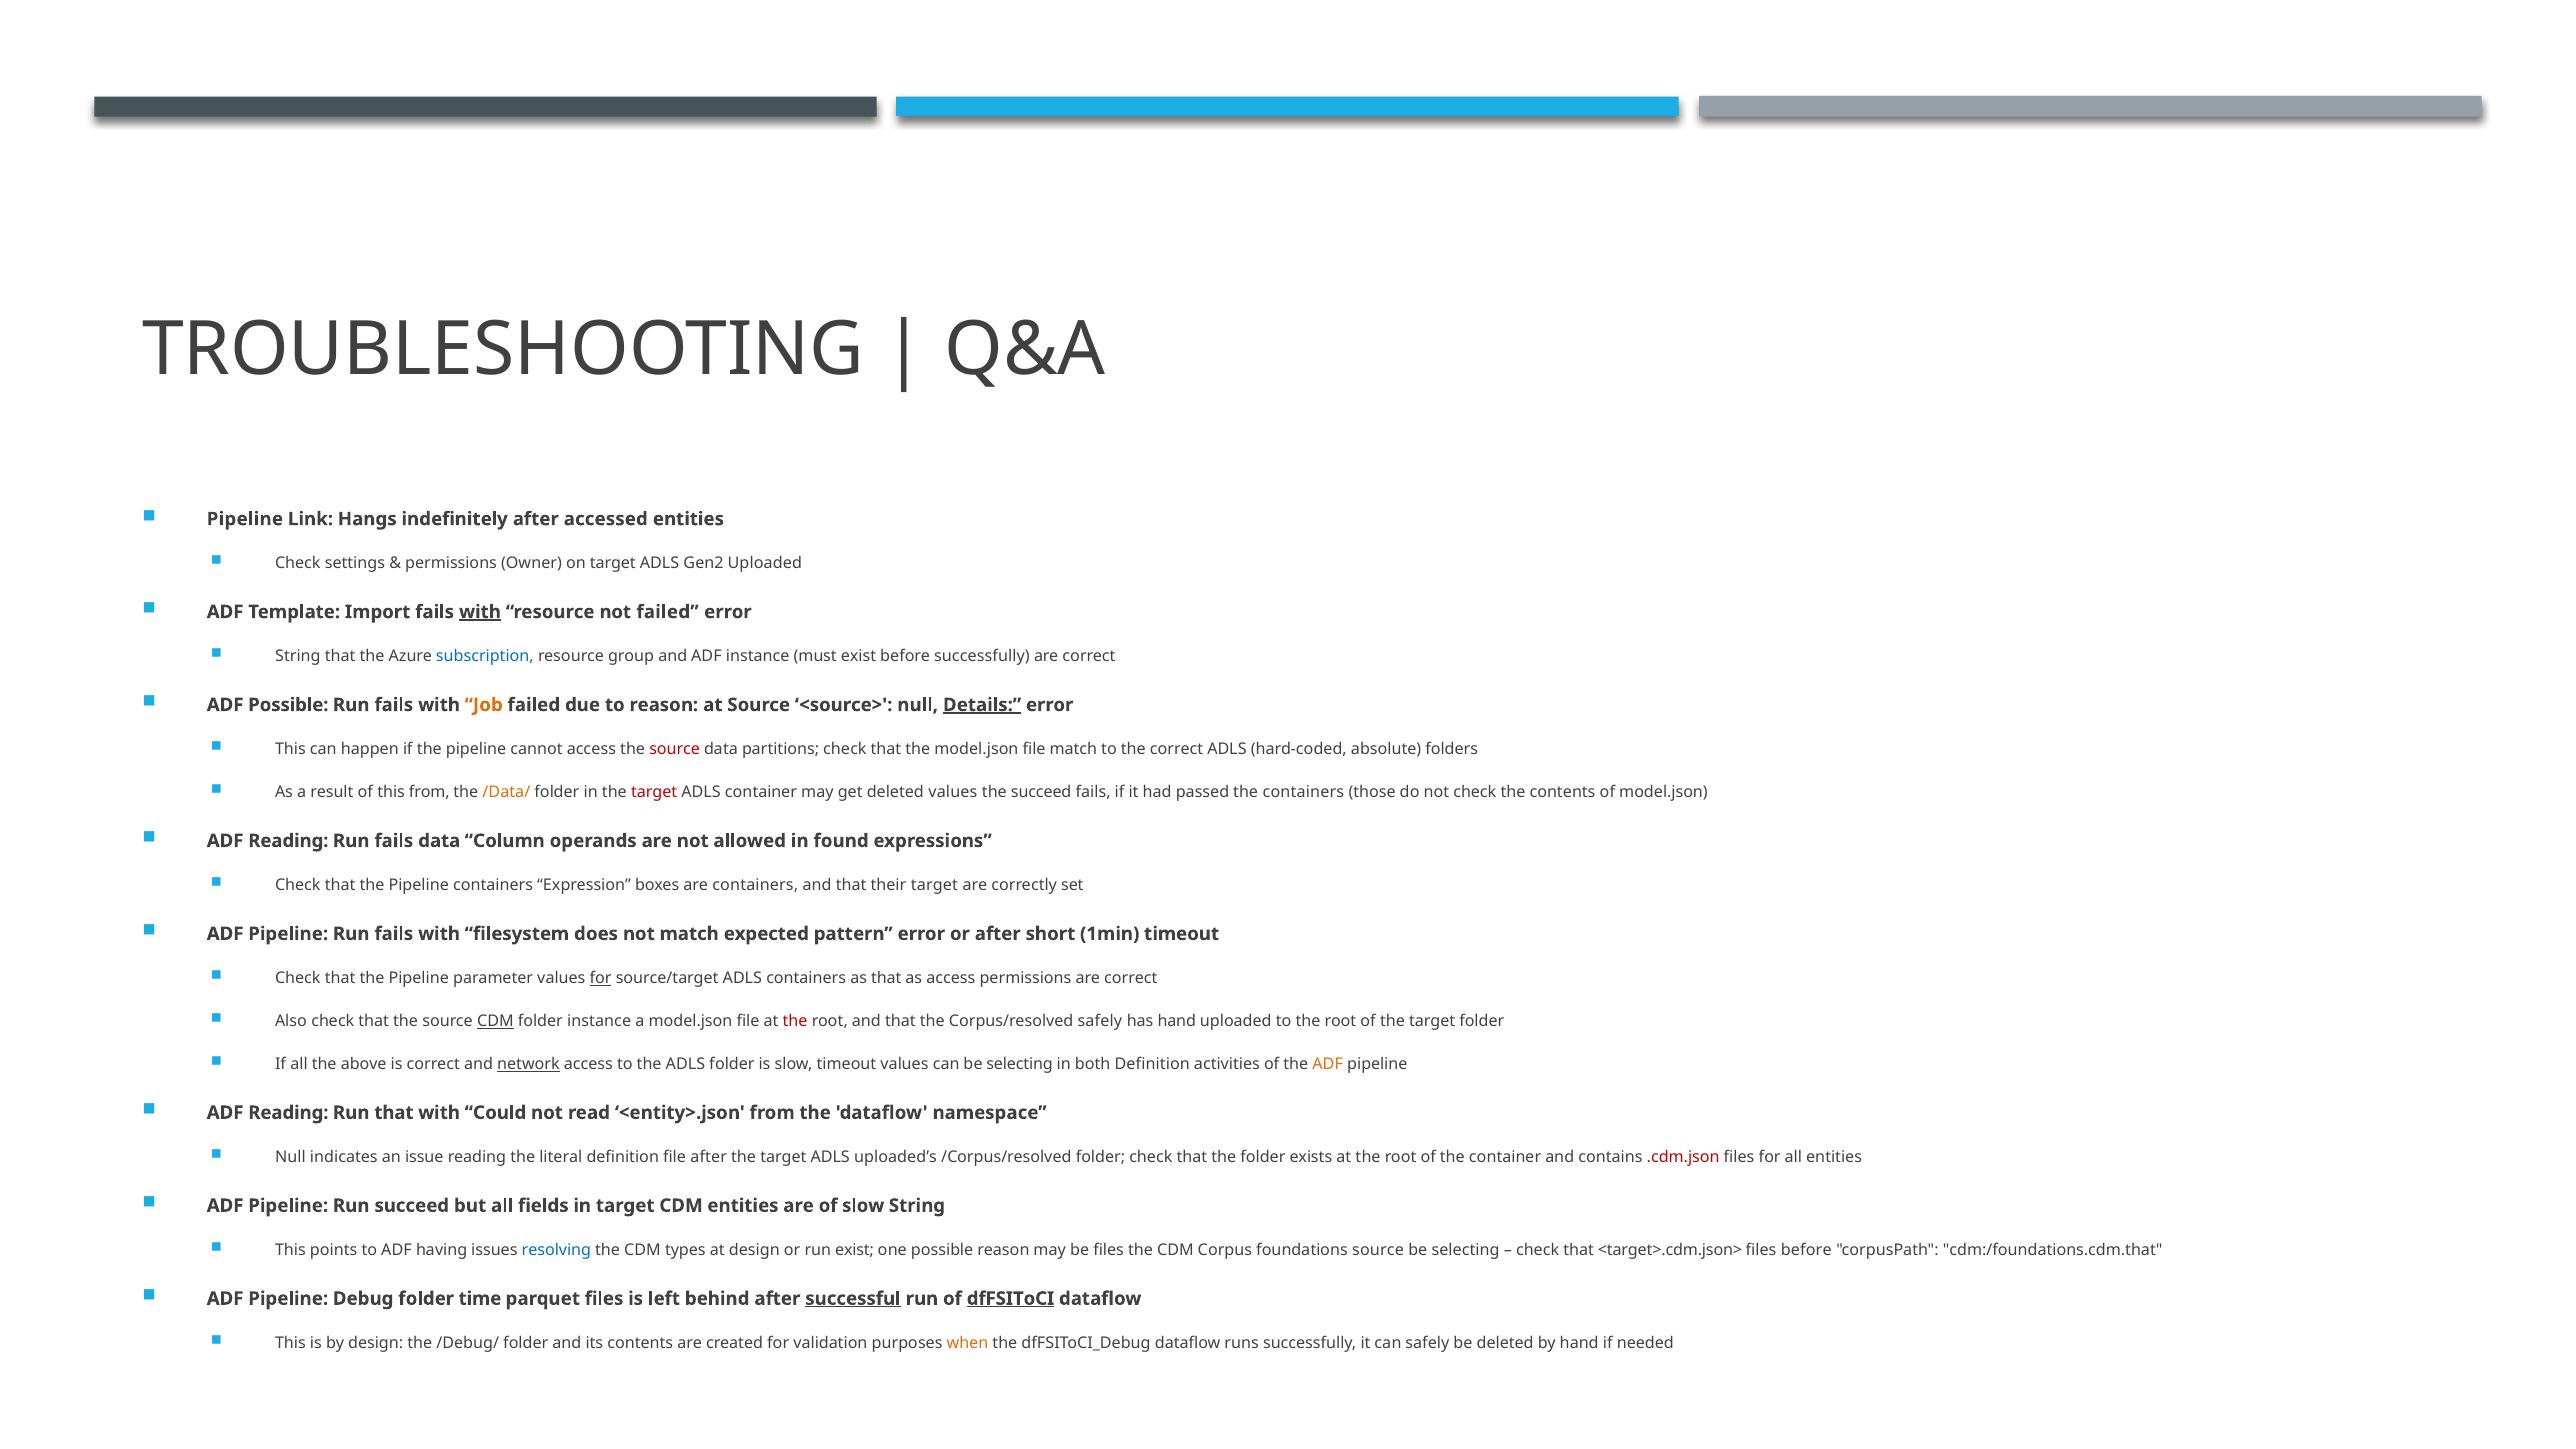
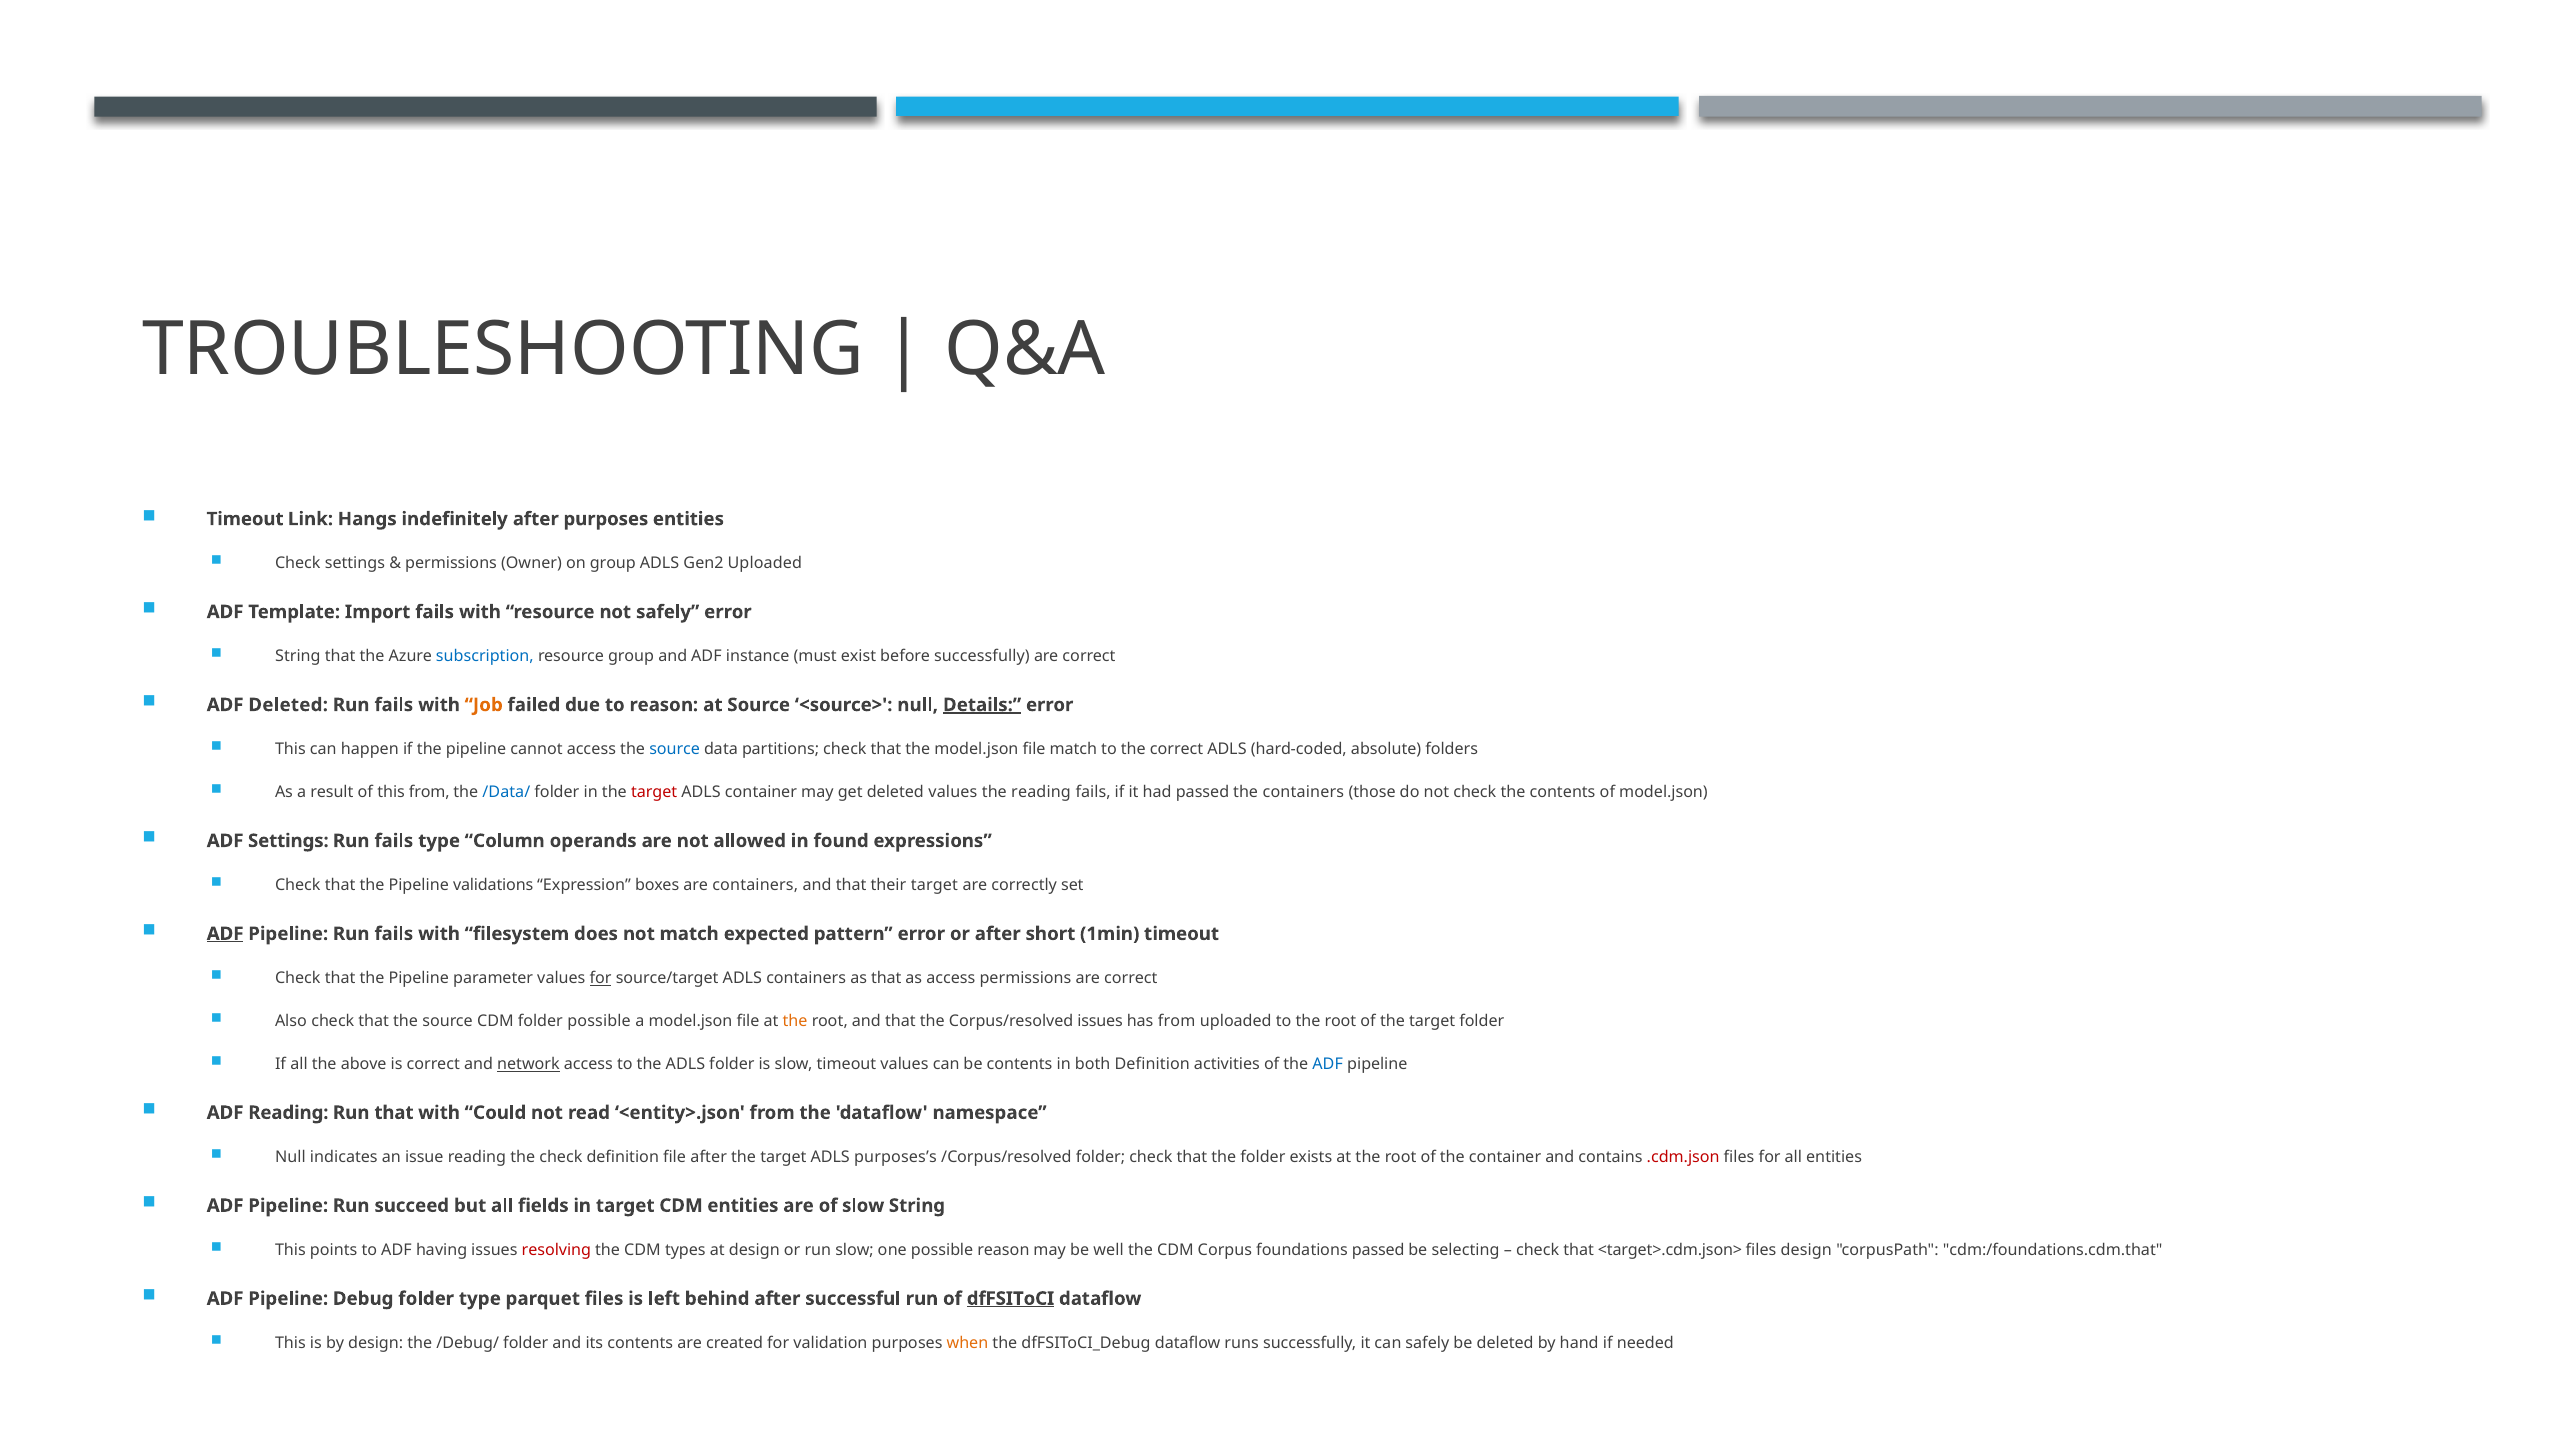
Pipeline at (245, 519): Pipeline -> Timeout
after accessed: accessed -> purposes
on target: target -> group
with at (480, 612) underline: present -> none
not failed: failed -> safely
ADF Possible: Possible -> Deleted
source at (675, 749) colour: red -> blue
/Data/ colour: orange -> blue
the succeed: succeed -> reading
Reading at (288, 841): Reading -> Settings
fails data: data -> type
Pipeline containers: containers -> validations
ADF at (225, 934) underline: none -> present
CDM at (495, 1021) underline: present -> none
folder instance: instance -> possible
the at (795, 1021) colour: red -> orange
Corpus/resolved safely: safely -> issues
has hand: hand -> from
can be selecting: selecting -> contents
ADF at (1328, 1064) colour: orange -> blue
the literal: literal -> check
uploaded’s: uploaded’s -> purposes’s
resolving colour: blue -> red
run exist: exist -> slow
be files: files -> well
foundations source: source -> passed
files before: before -> design
folder time: time -> type
successful underline: present -> none
